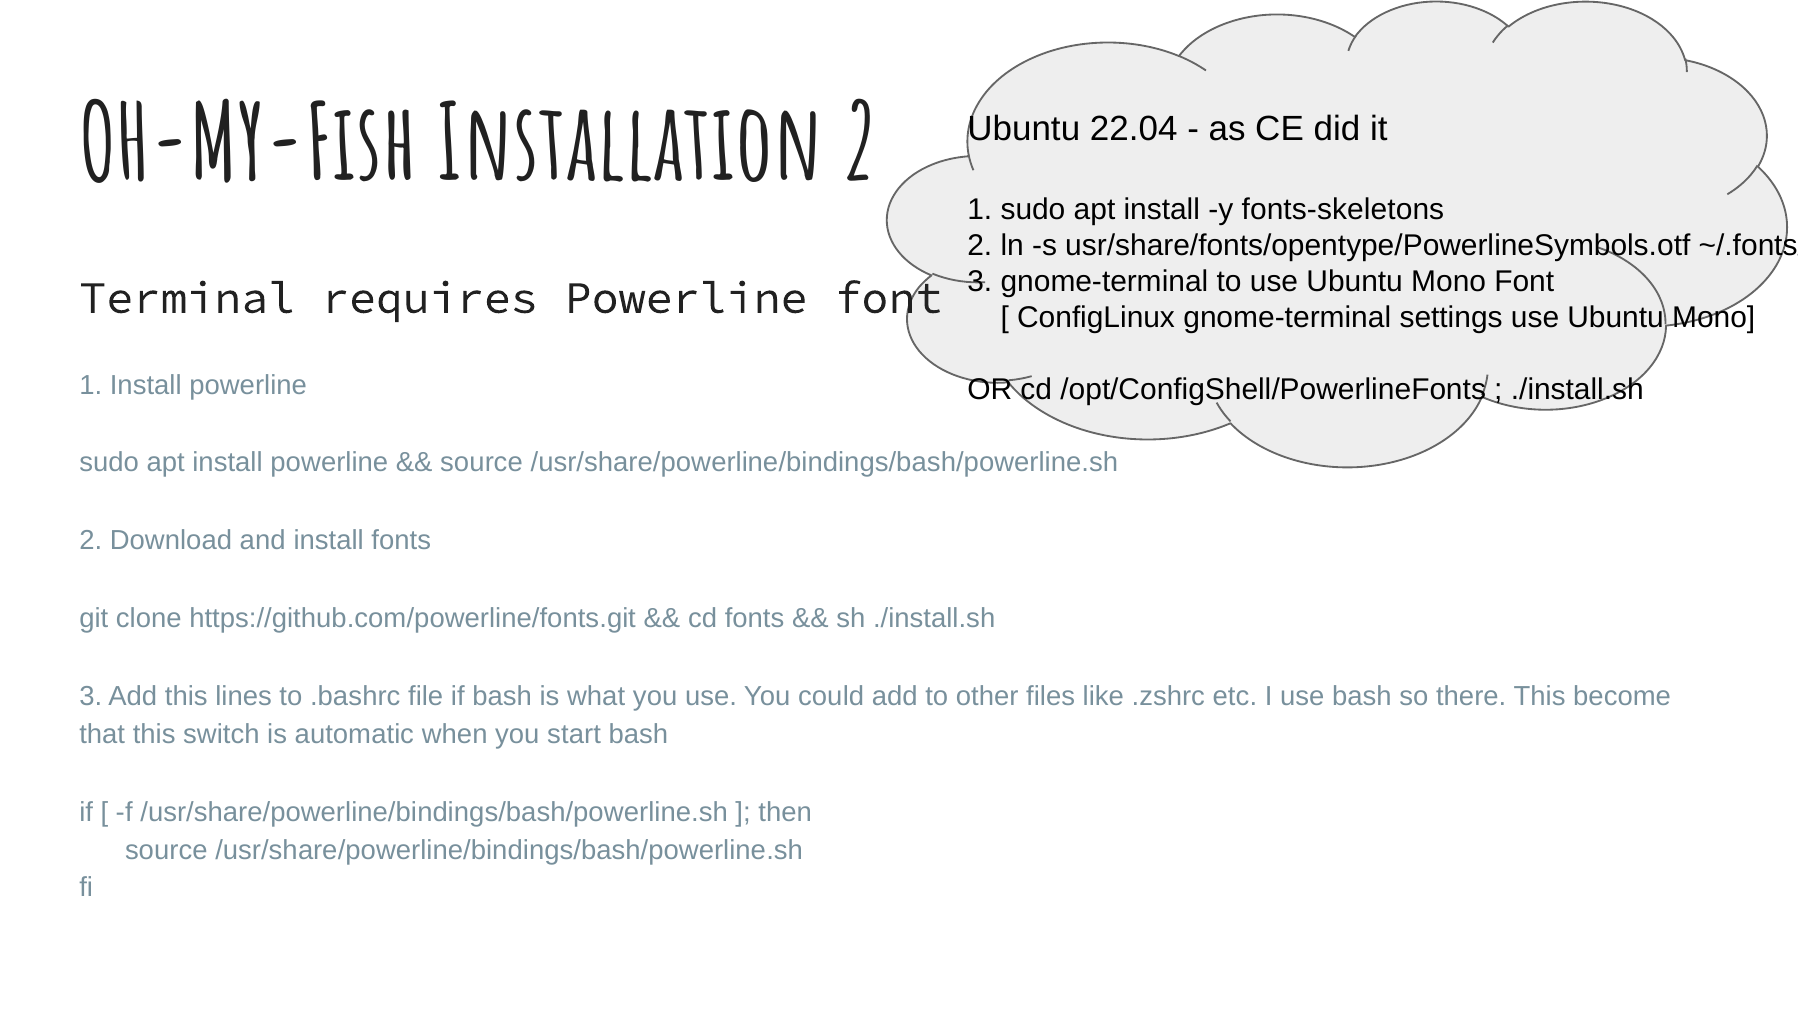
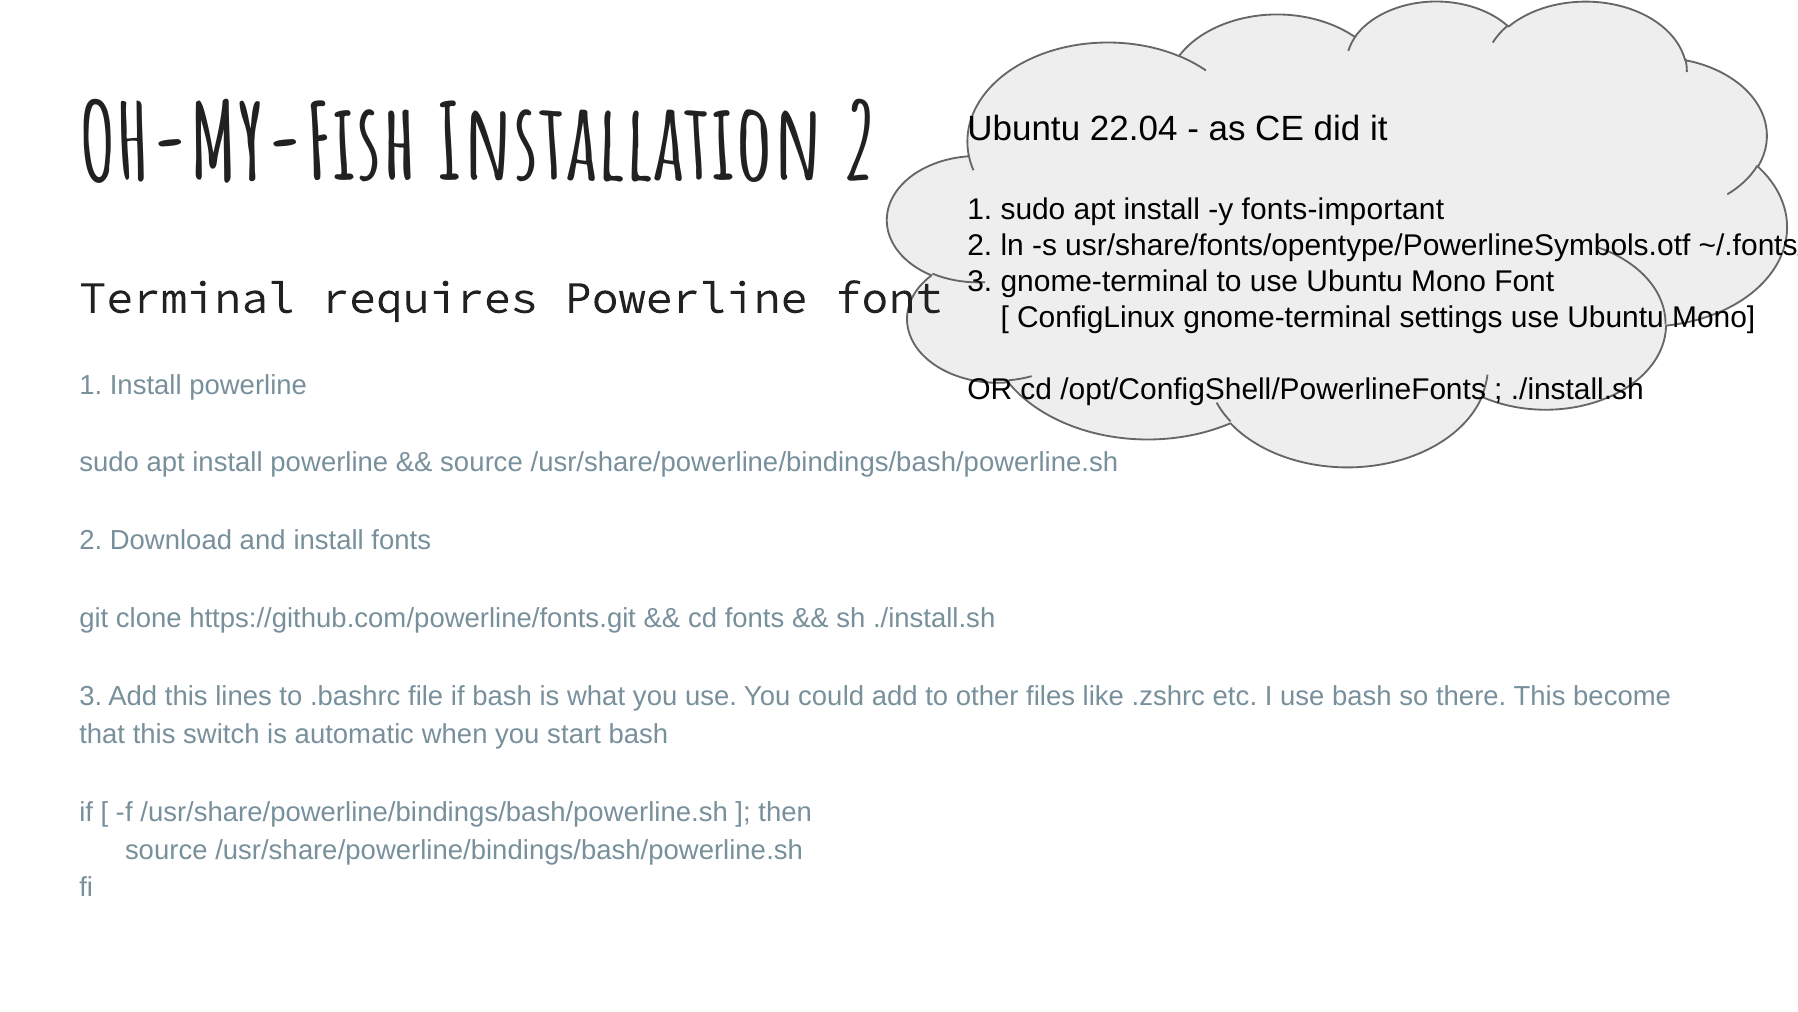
fonts-skeletons: fonts-skeletons -> fonts-important
